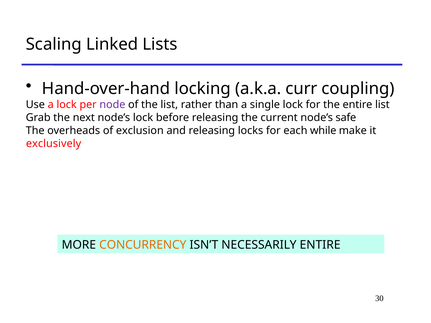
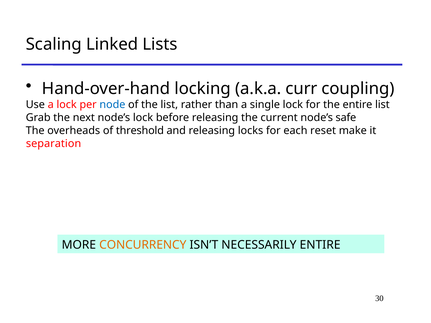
node colour: purple -> blue
exclusion: exclusion -> threshold
while: while -> reset
exclusively: exclusively -> separation
